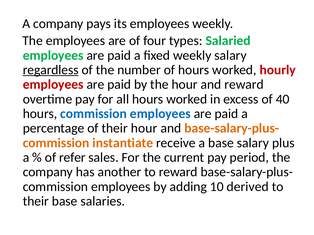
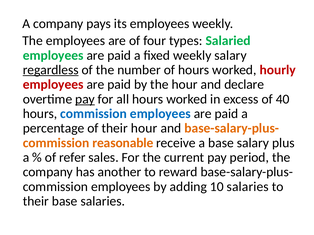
and reward: reward -> declare
pay at (85, 99) underline: none -> present
instantiate: instantiate -> reasonable
10 derived: derived -> salaries
